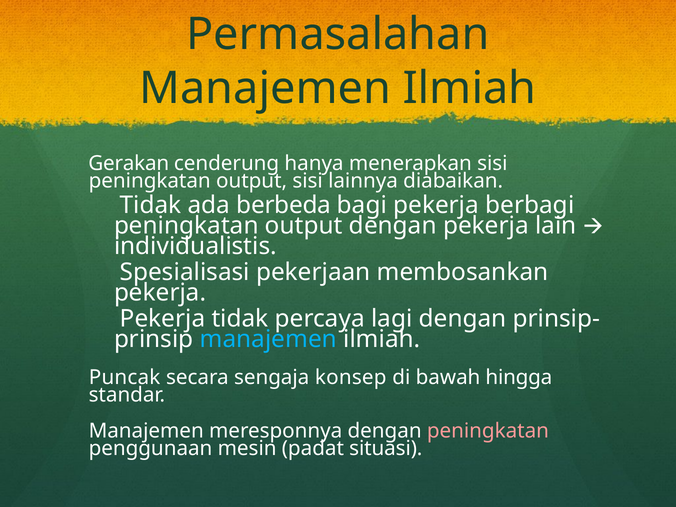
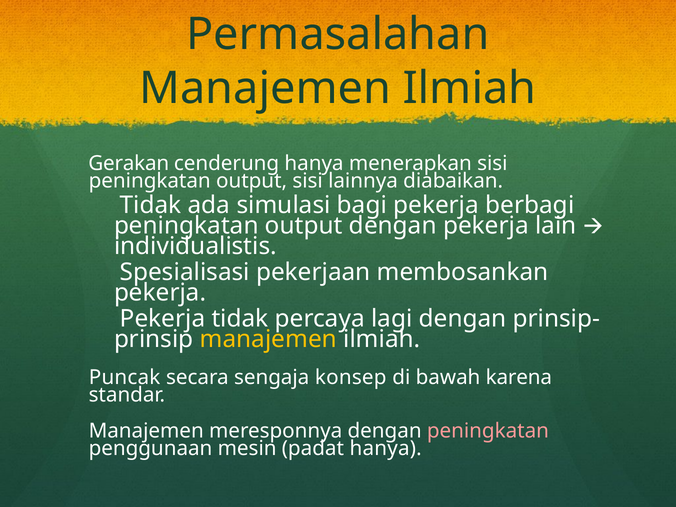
berbeda: berbeda -> simulasi
manajemen at (268, 339) colour: light blue -> yellow
hingga: hingga -> karena
padat situasi: situasi -> hanya
